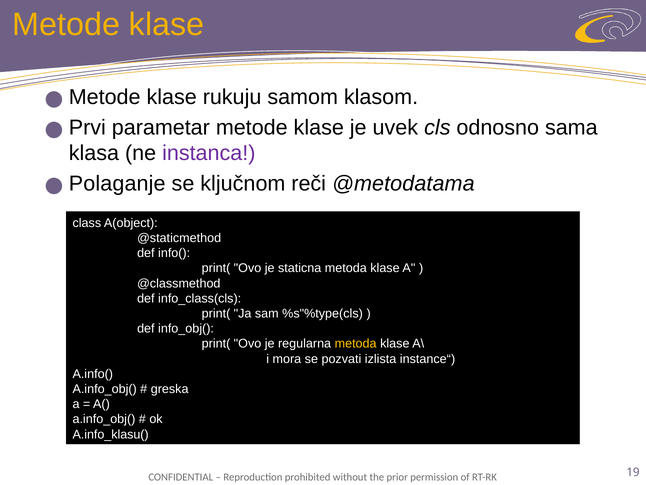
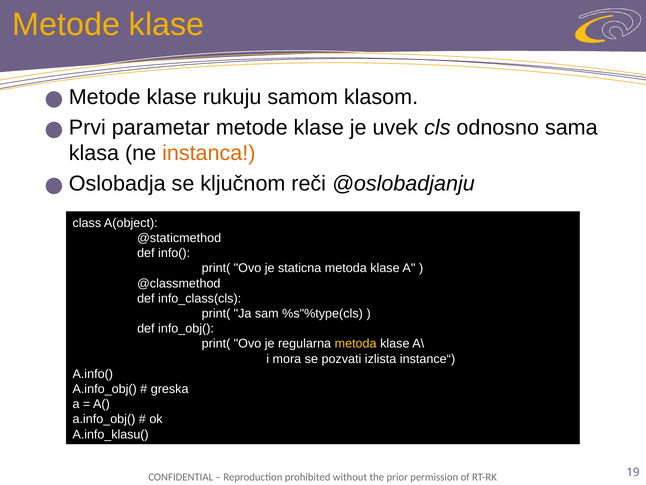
instanca colour: purple -> orange
Polaganje: Polaganje -> Oslobadja
@metodatama: @metodatama -> @oslobadjanju
